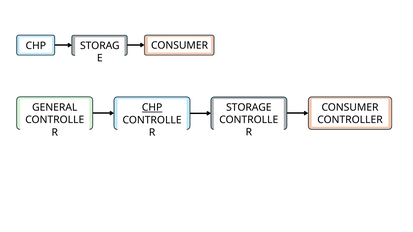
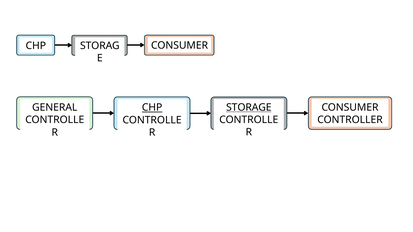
STORAGE underline: none -> present
